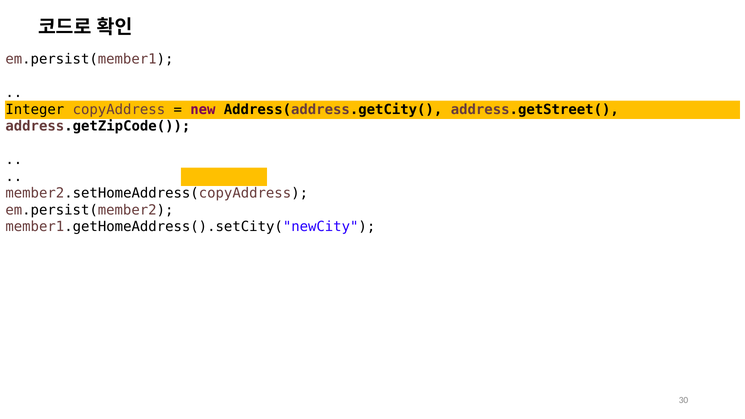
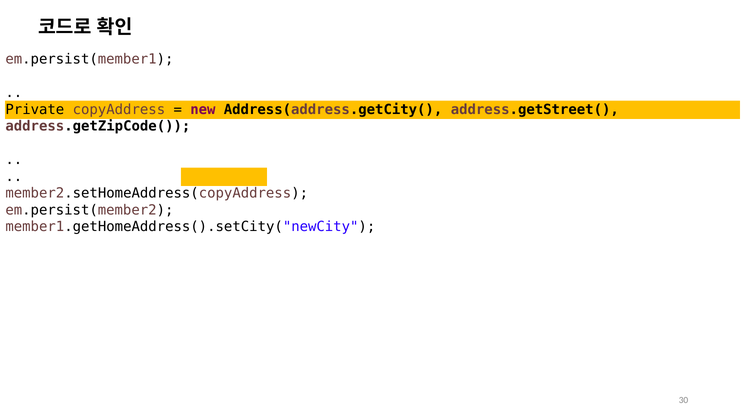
Integer: Integer -> Private
